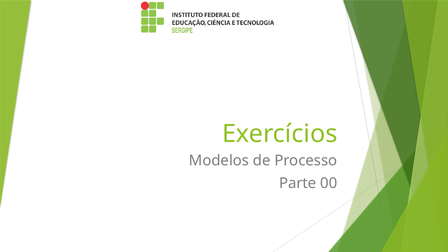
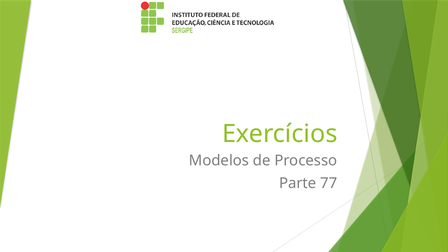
00: 00 -> 77
